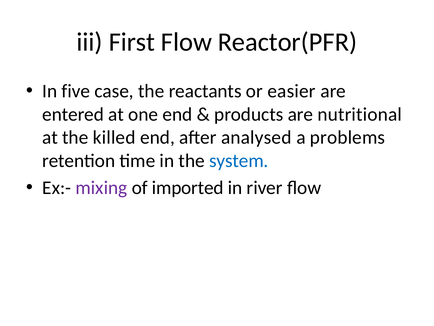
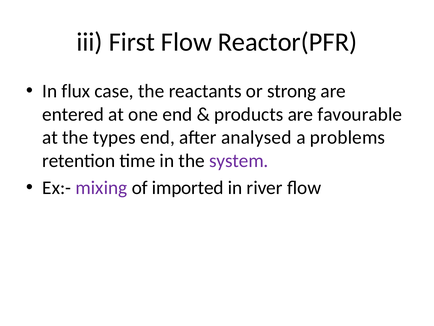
five: five -> flux
easier: easier -> strong
nutritional: nutritional -> favourable
killed: killed -> types
system colour: blue -> purple
